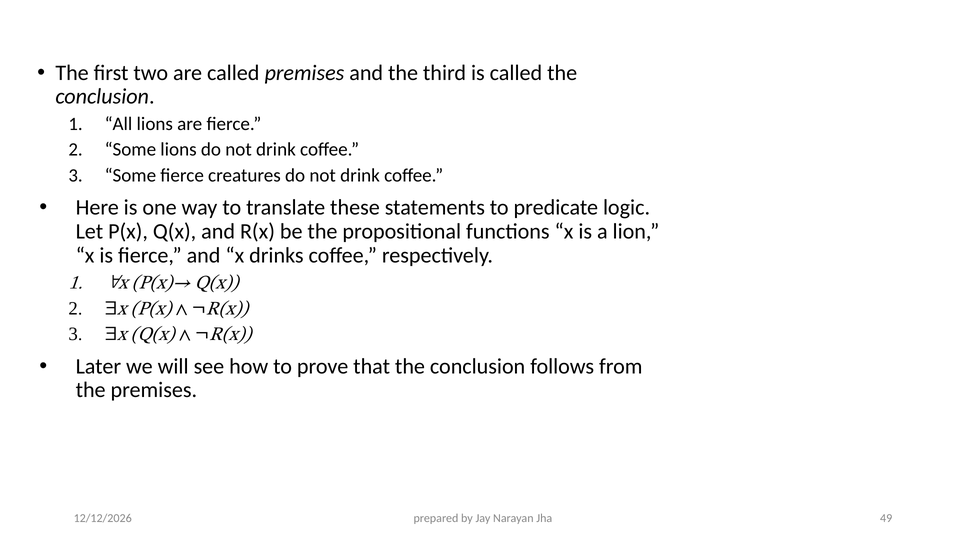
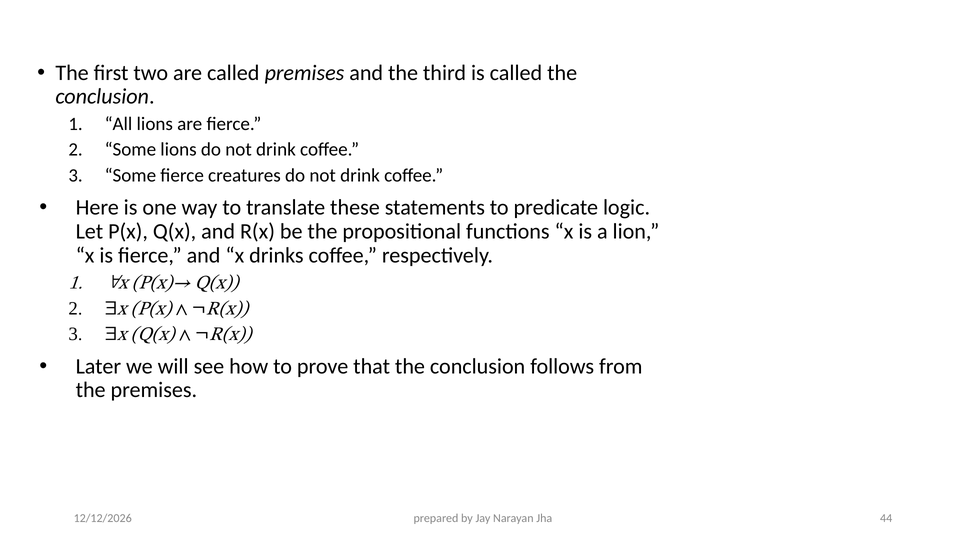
49: 49 -> 44
